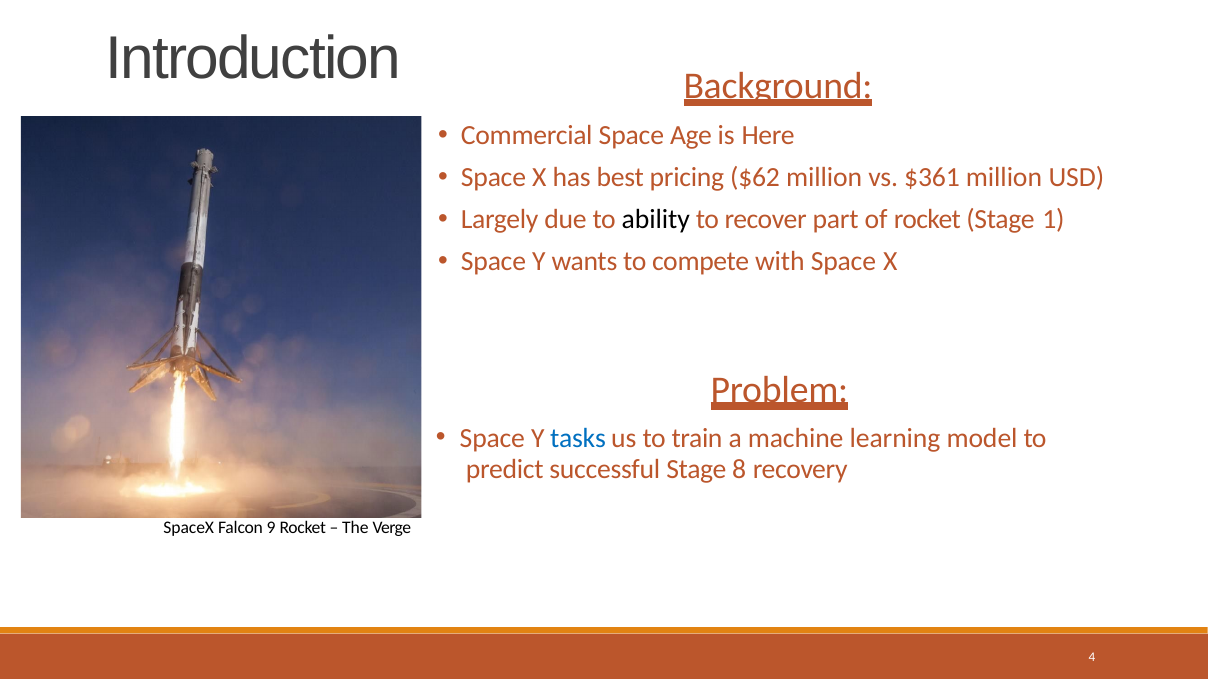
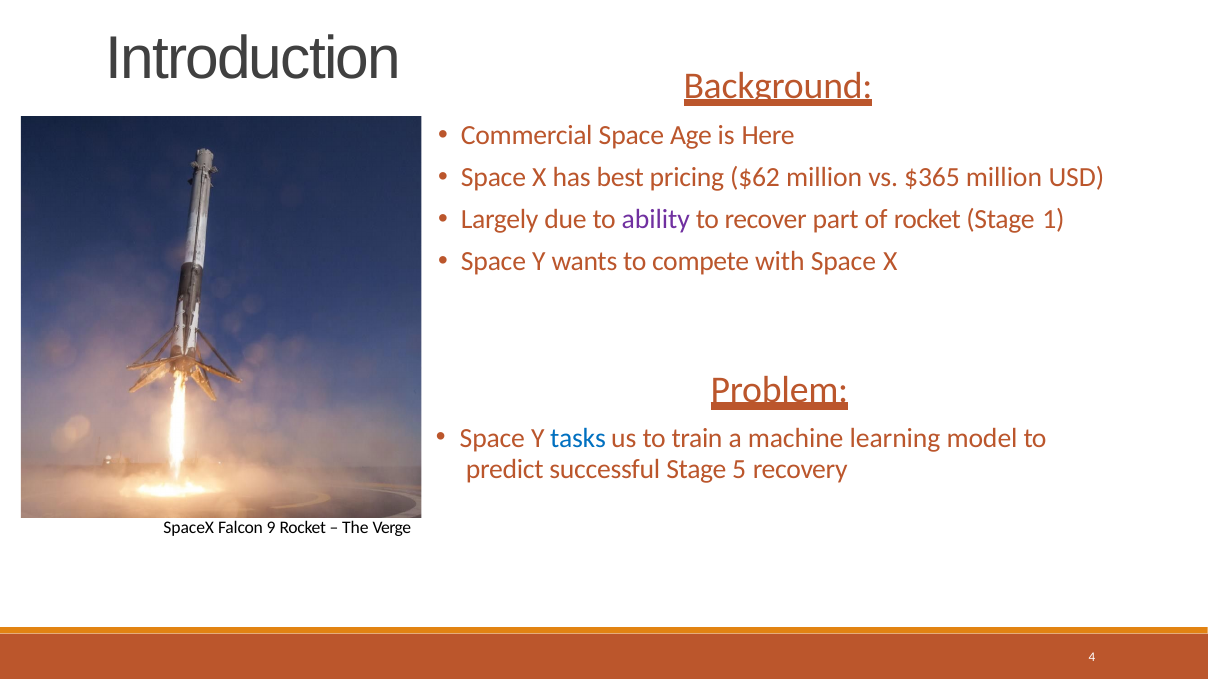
$361: $361 -> $365
ability colour: black -> purple
8: 8 -> 5
